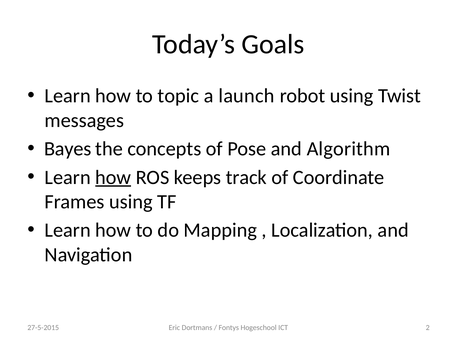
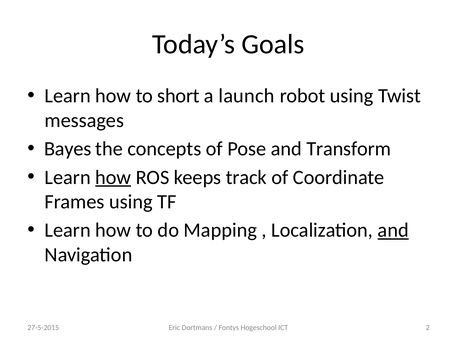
topic: topic -> short
Algorithm: Algorithm -> Transform
and at (393, 230) underline: none -> present
